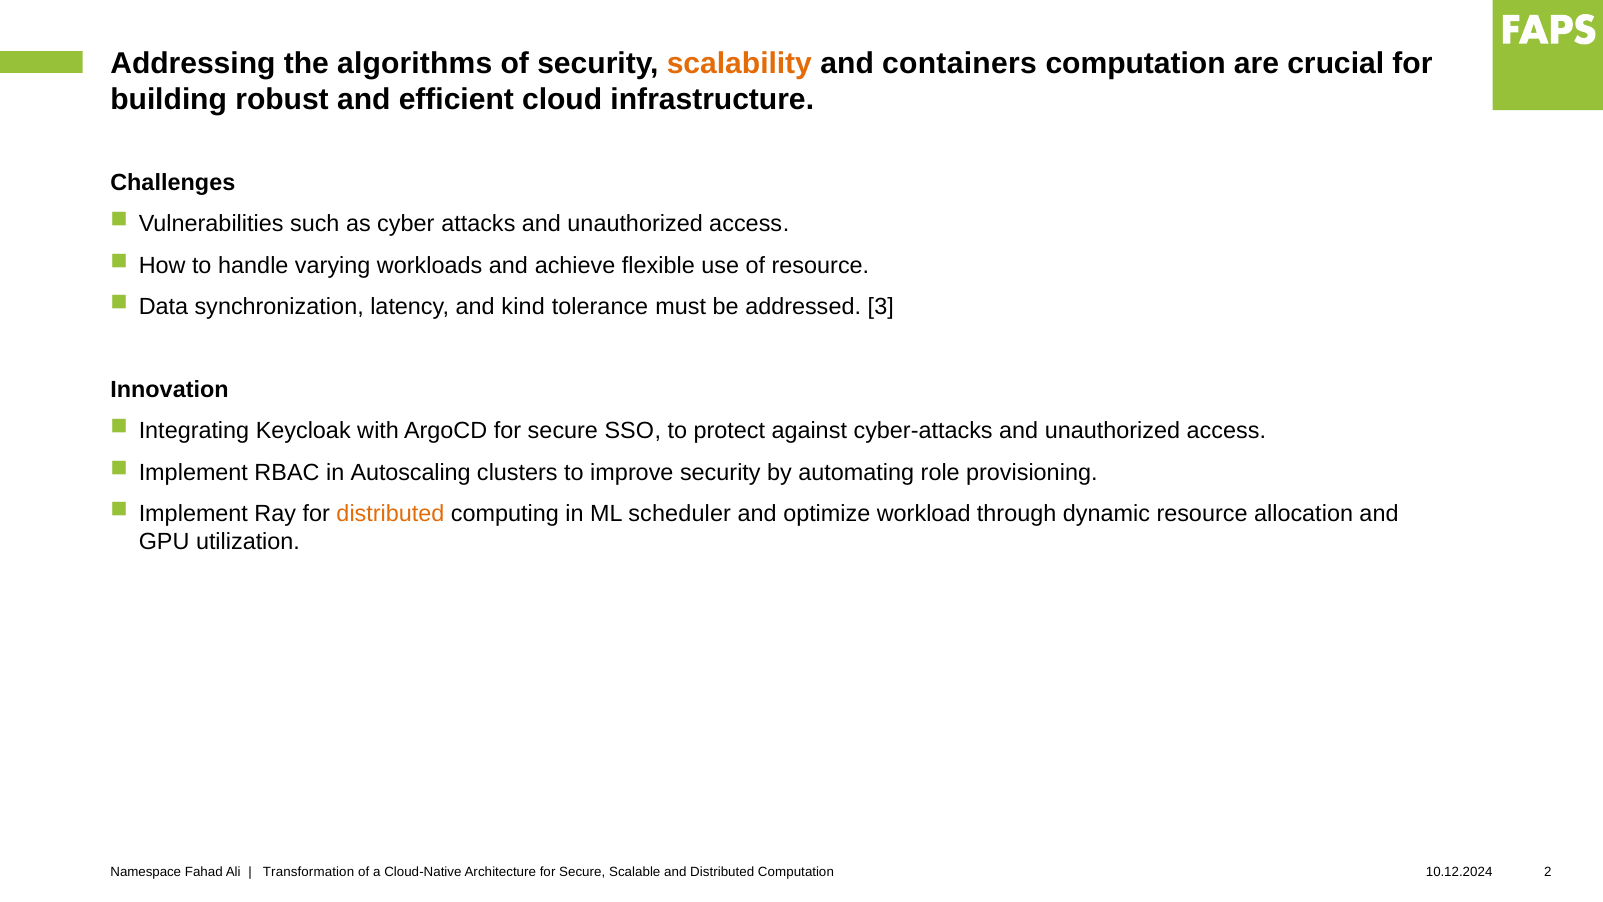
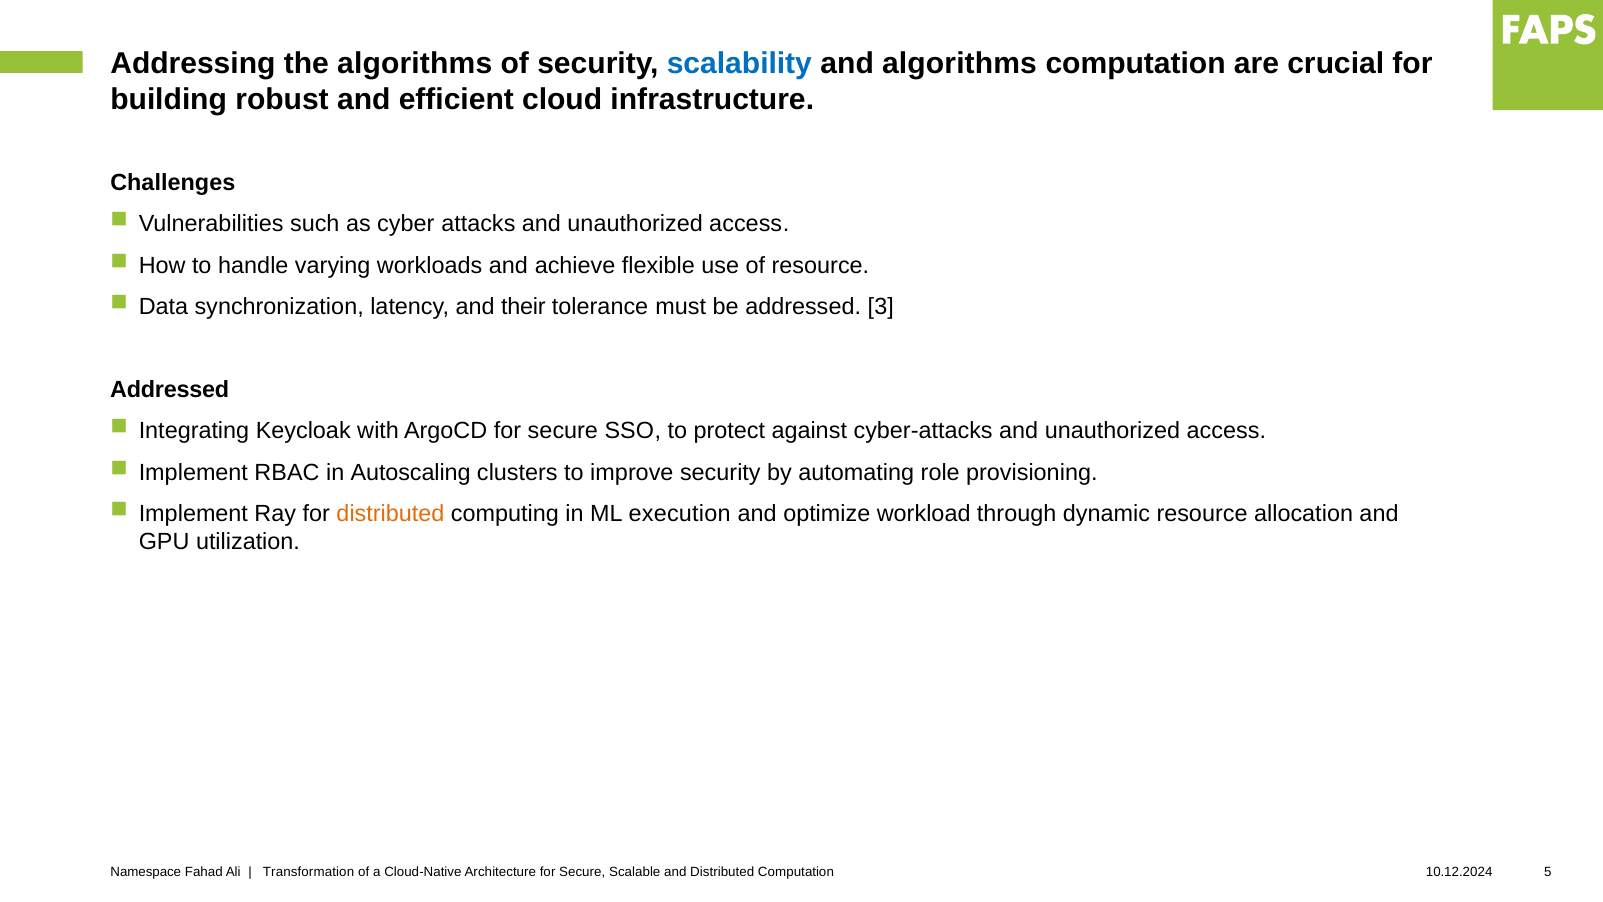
scalability colour: orange -> blue
and containers: containers -> algorithms
kind: kind -> their
Innovation at (170, 389): Innovation -> Addressed
scheduler: scheduler -> execution
2: 2 -> 5
